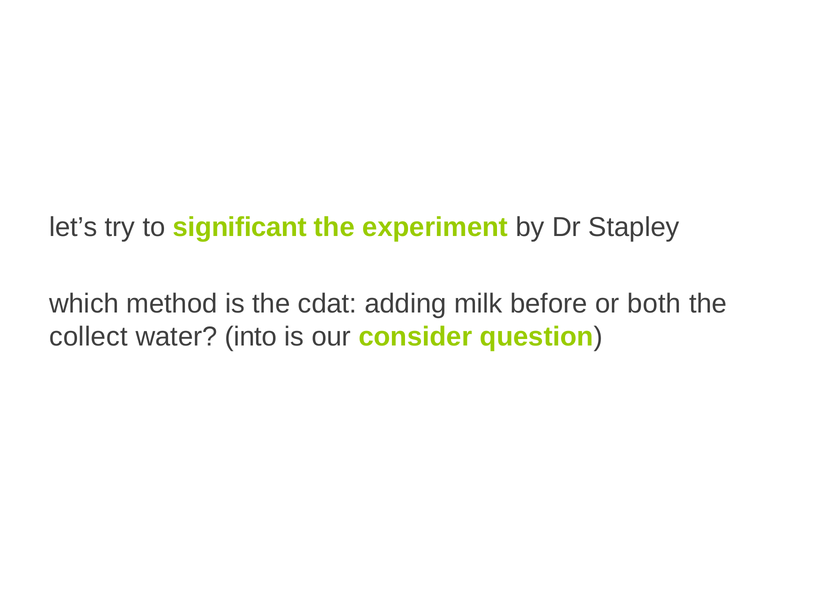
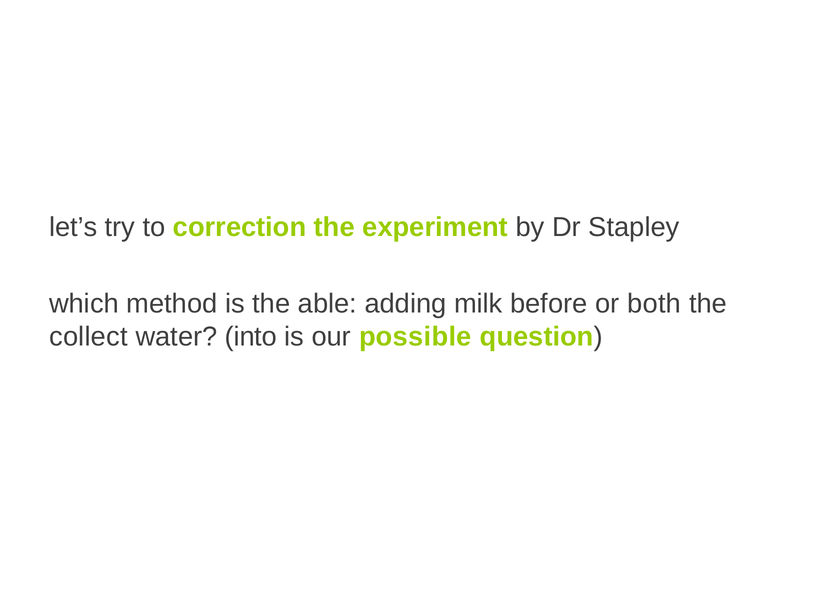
significant: significant -> correction
cdat: cdat -> able
consider: consider -> possible
